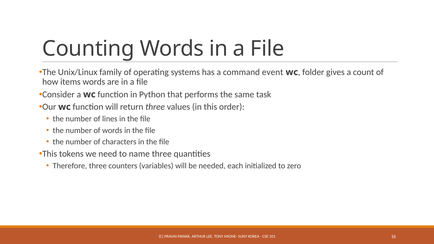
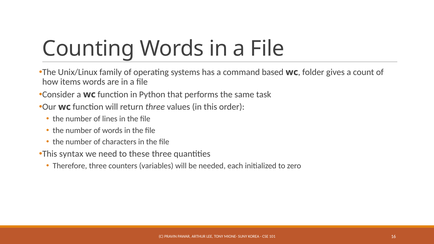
event: event -> based
tokens: tokens -> syntax
name: name -> these
